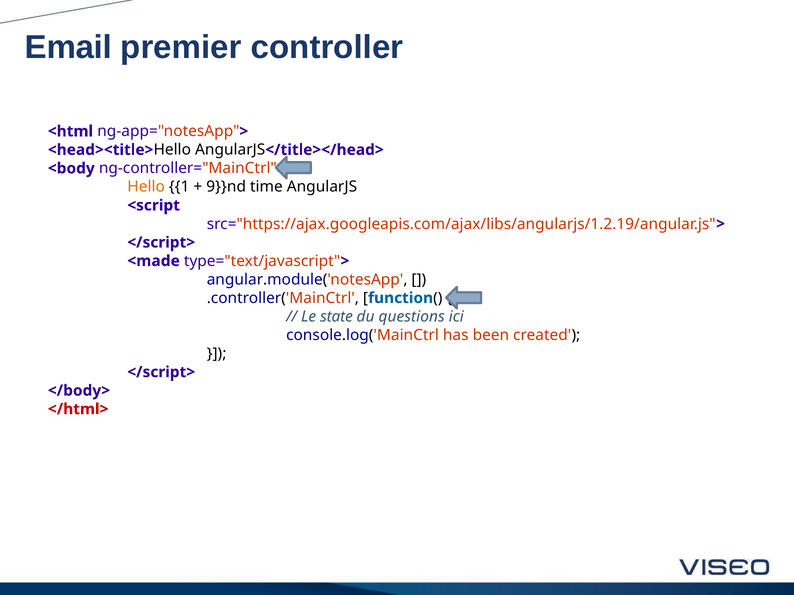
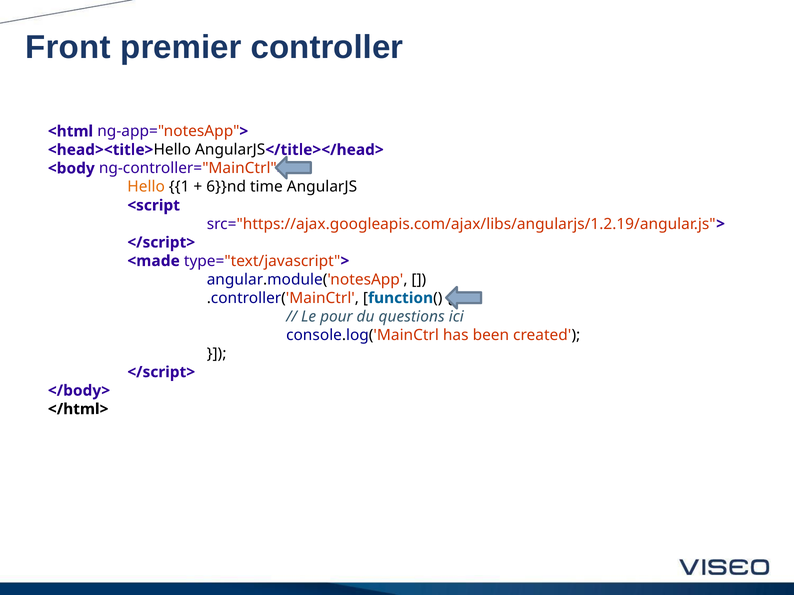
Email: Email -> Front
9}}nd: 9}}nd -> 6}}nd
state: state -> pour
</html> colour: red -> black
